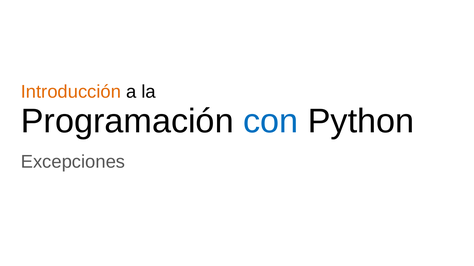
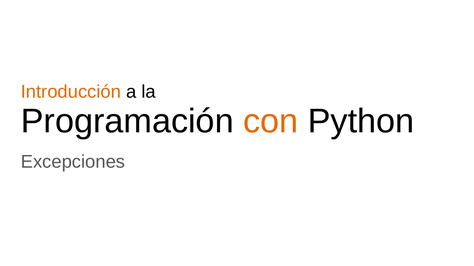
con colour: blue -> orange
